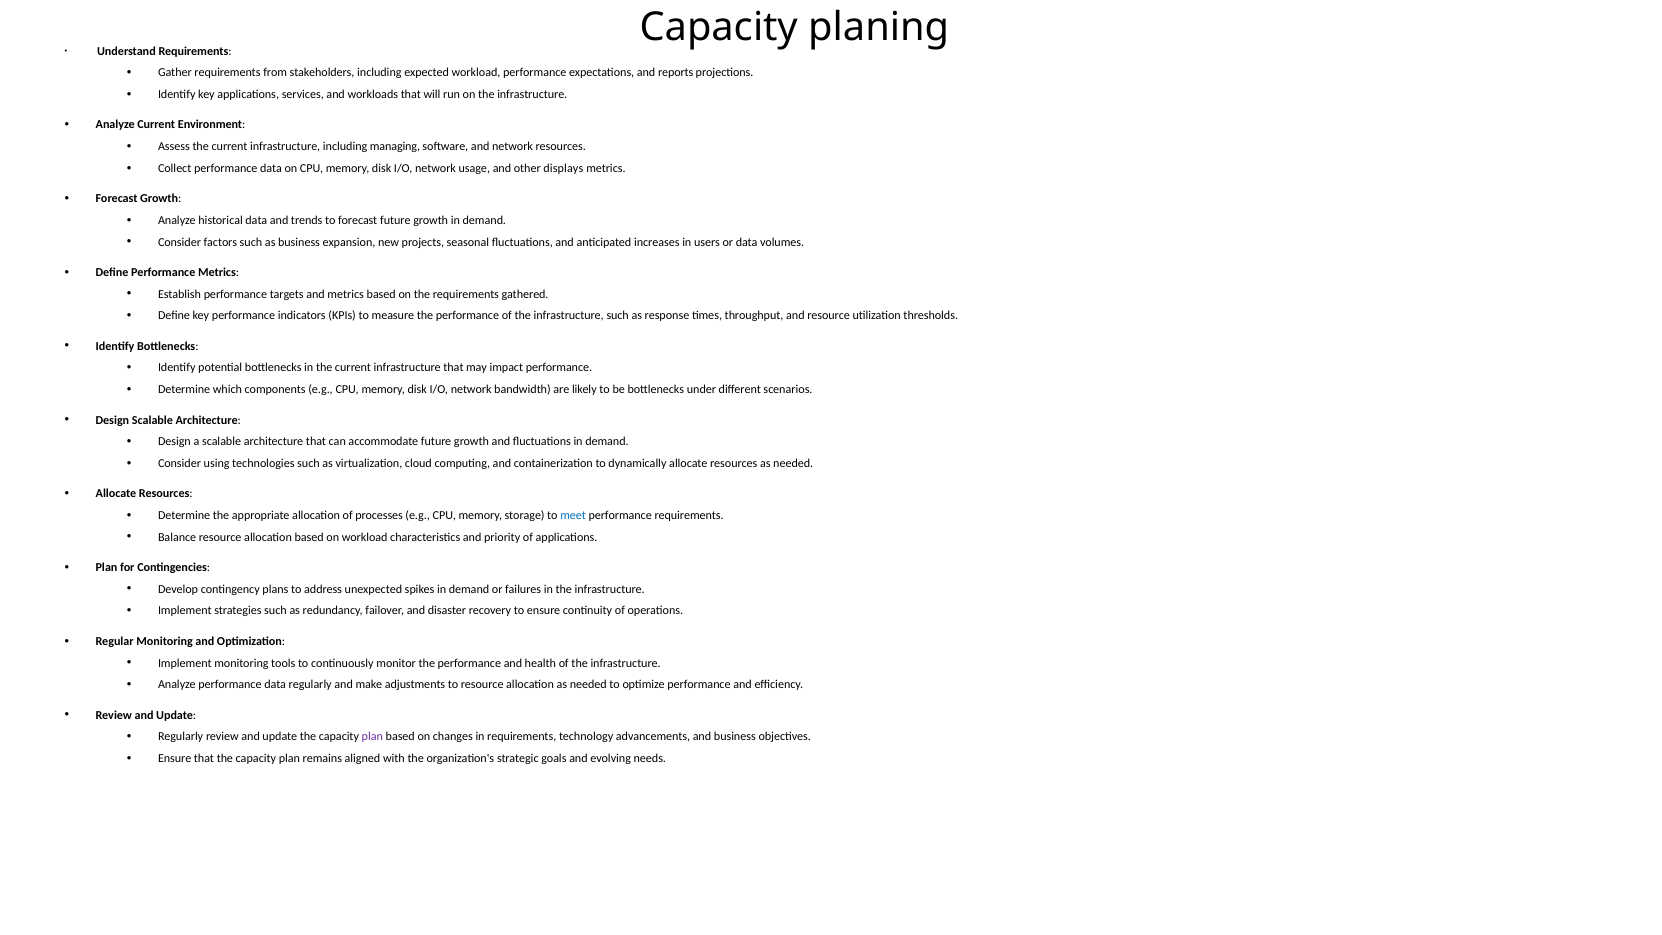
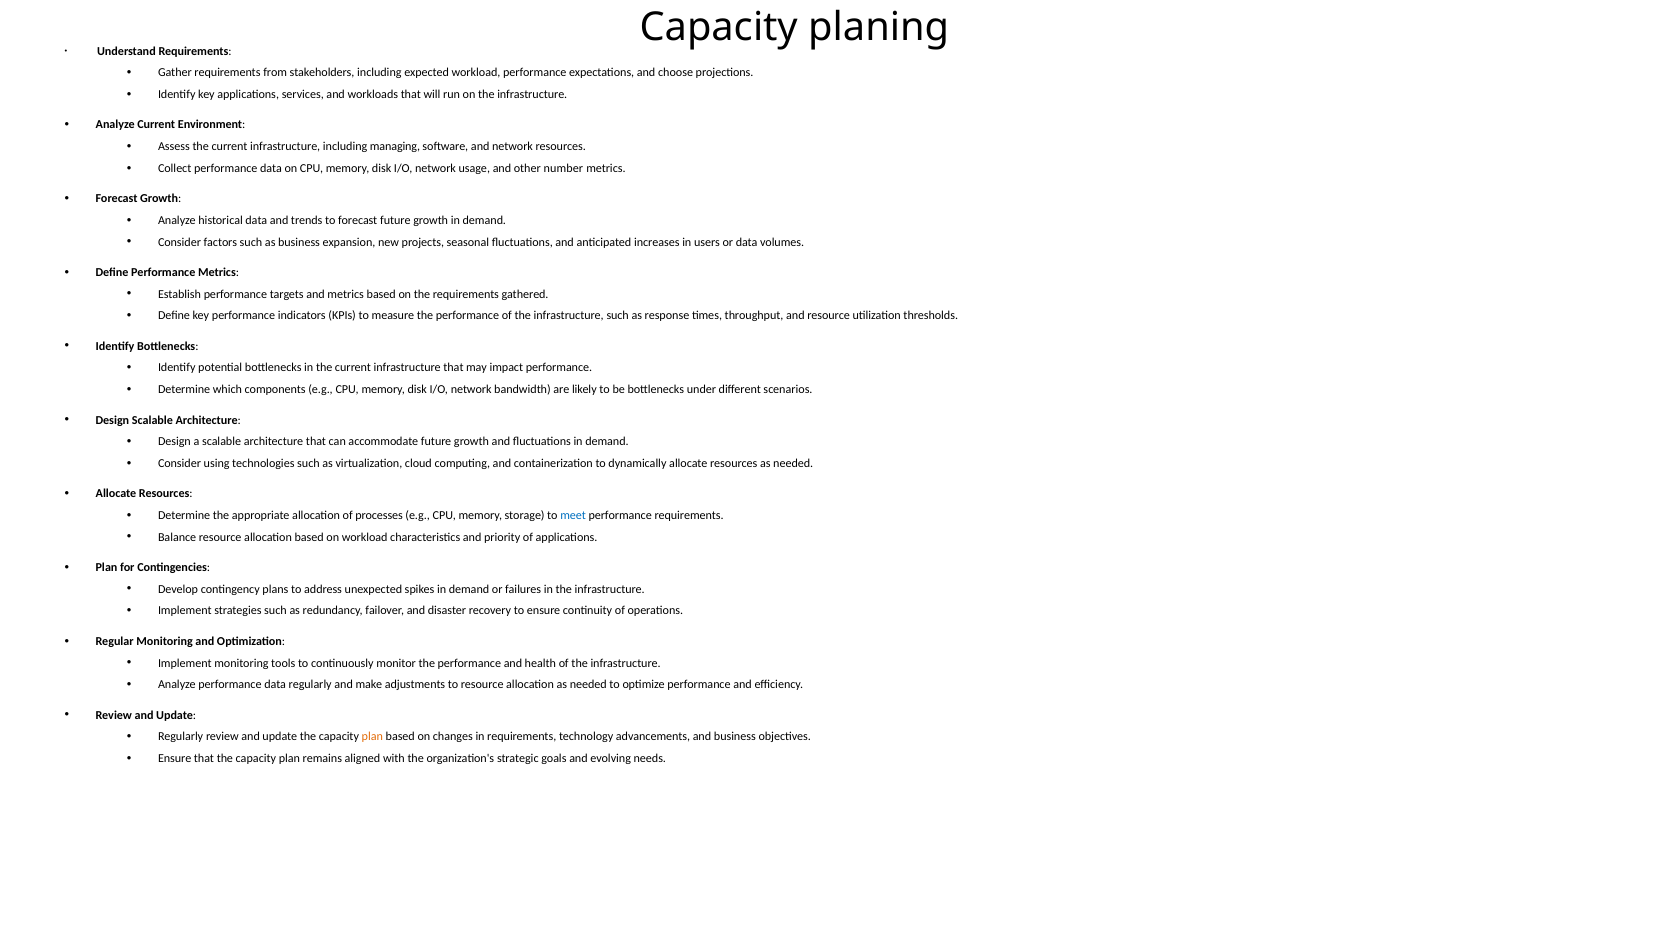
reports: reports -> choose
displays: displays -> number
plan at (372, 737) colour: purple -> orange
